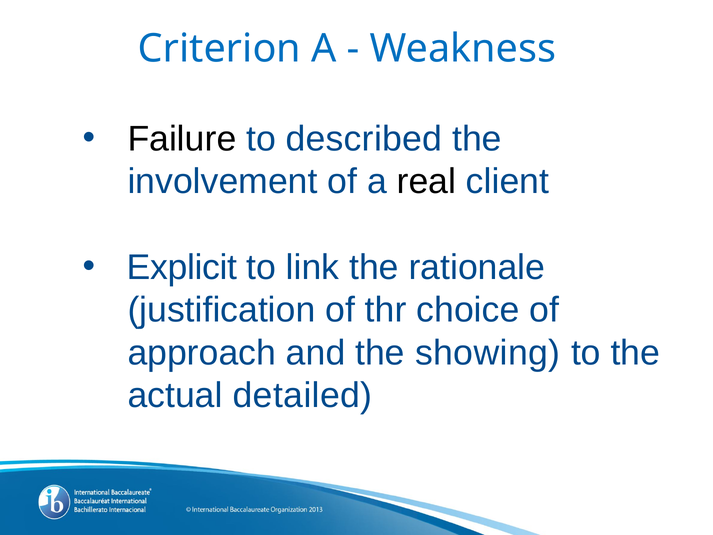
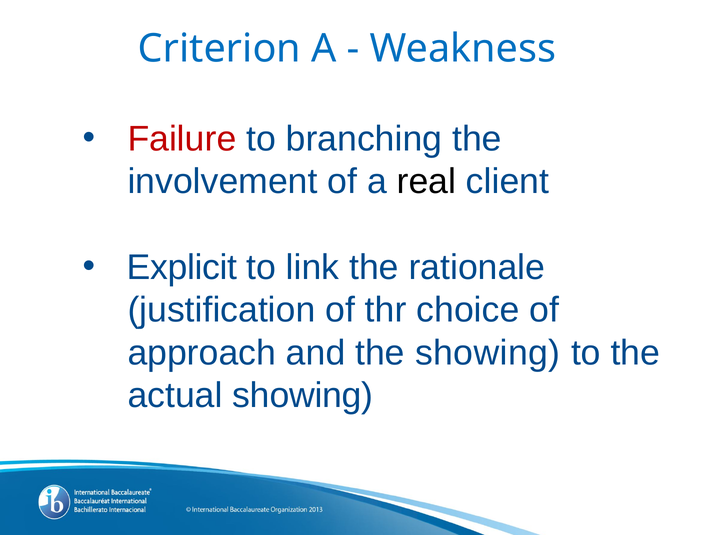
Failure colour: black -> red
described: described -> branching
actual detailed: detailed -> showing
